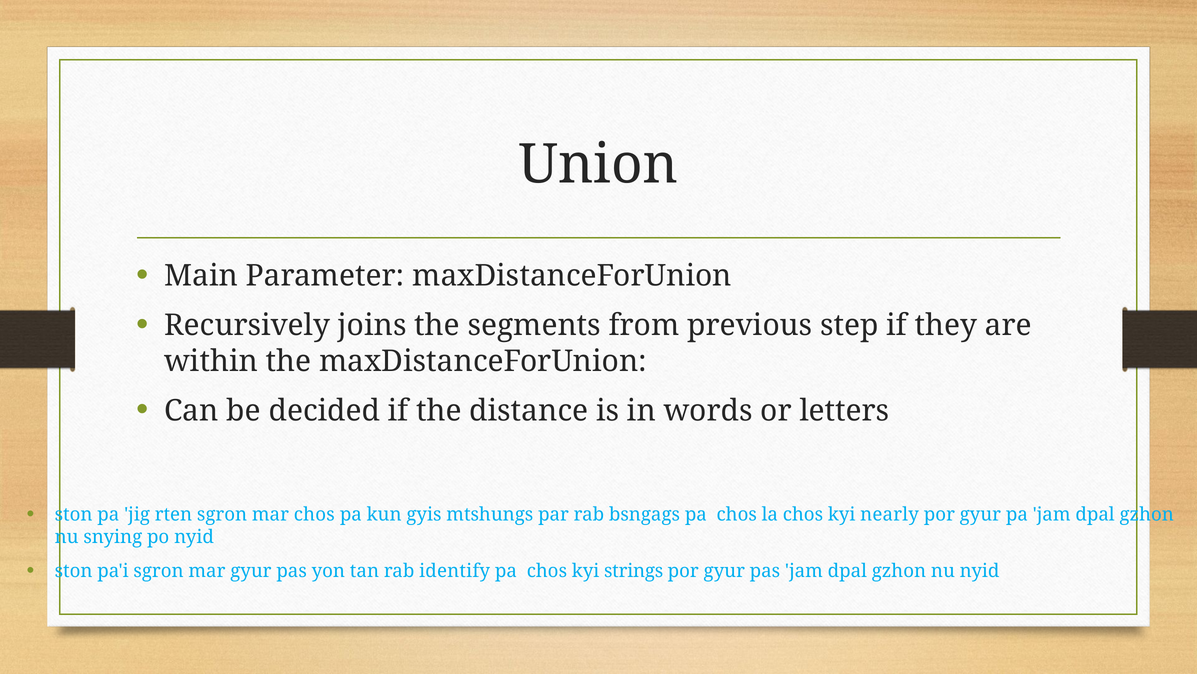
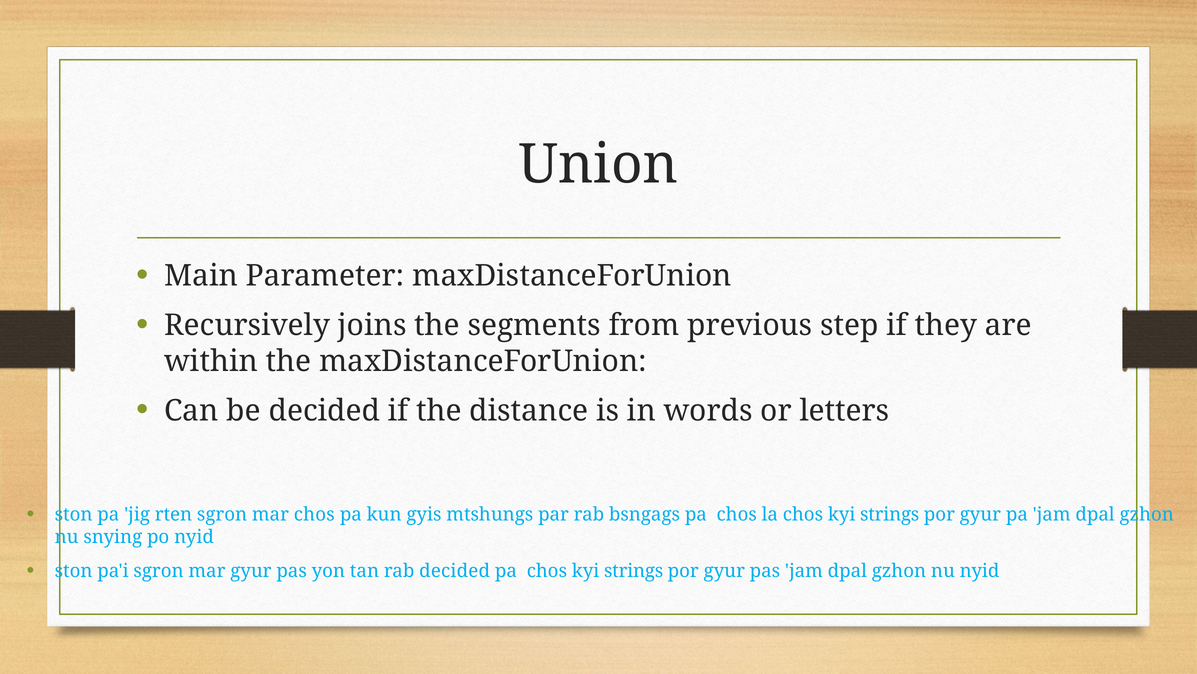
la chos kyi nearly: nearly -> strings
rab identify: identify -> decided
